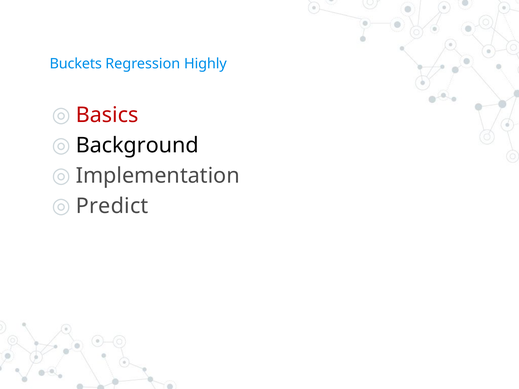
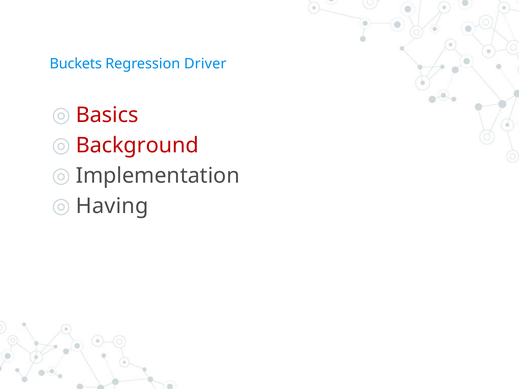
Highly: Highly -> Driver
Background colour: black -> red
Predict: Predict -> Having
